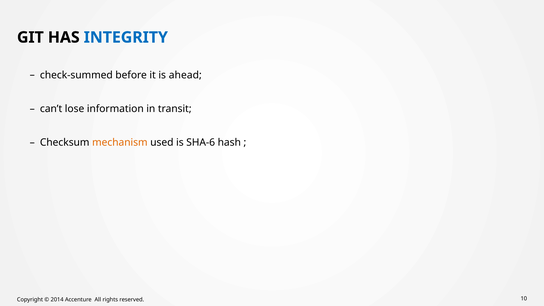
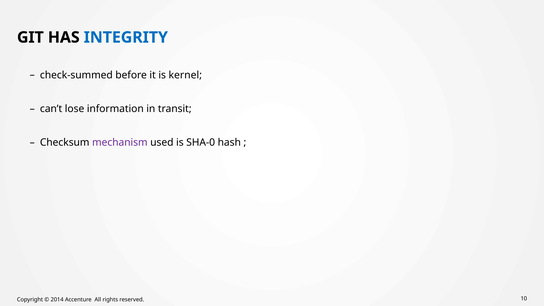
ahead: ahead -> kernel
mechanism colour: orange -> purple
SHA-6: SHA-6 -> SHA-0
